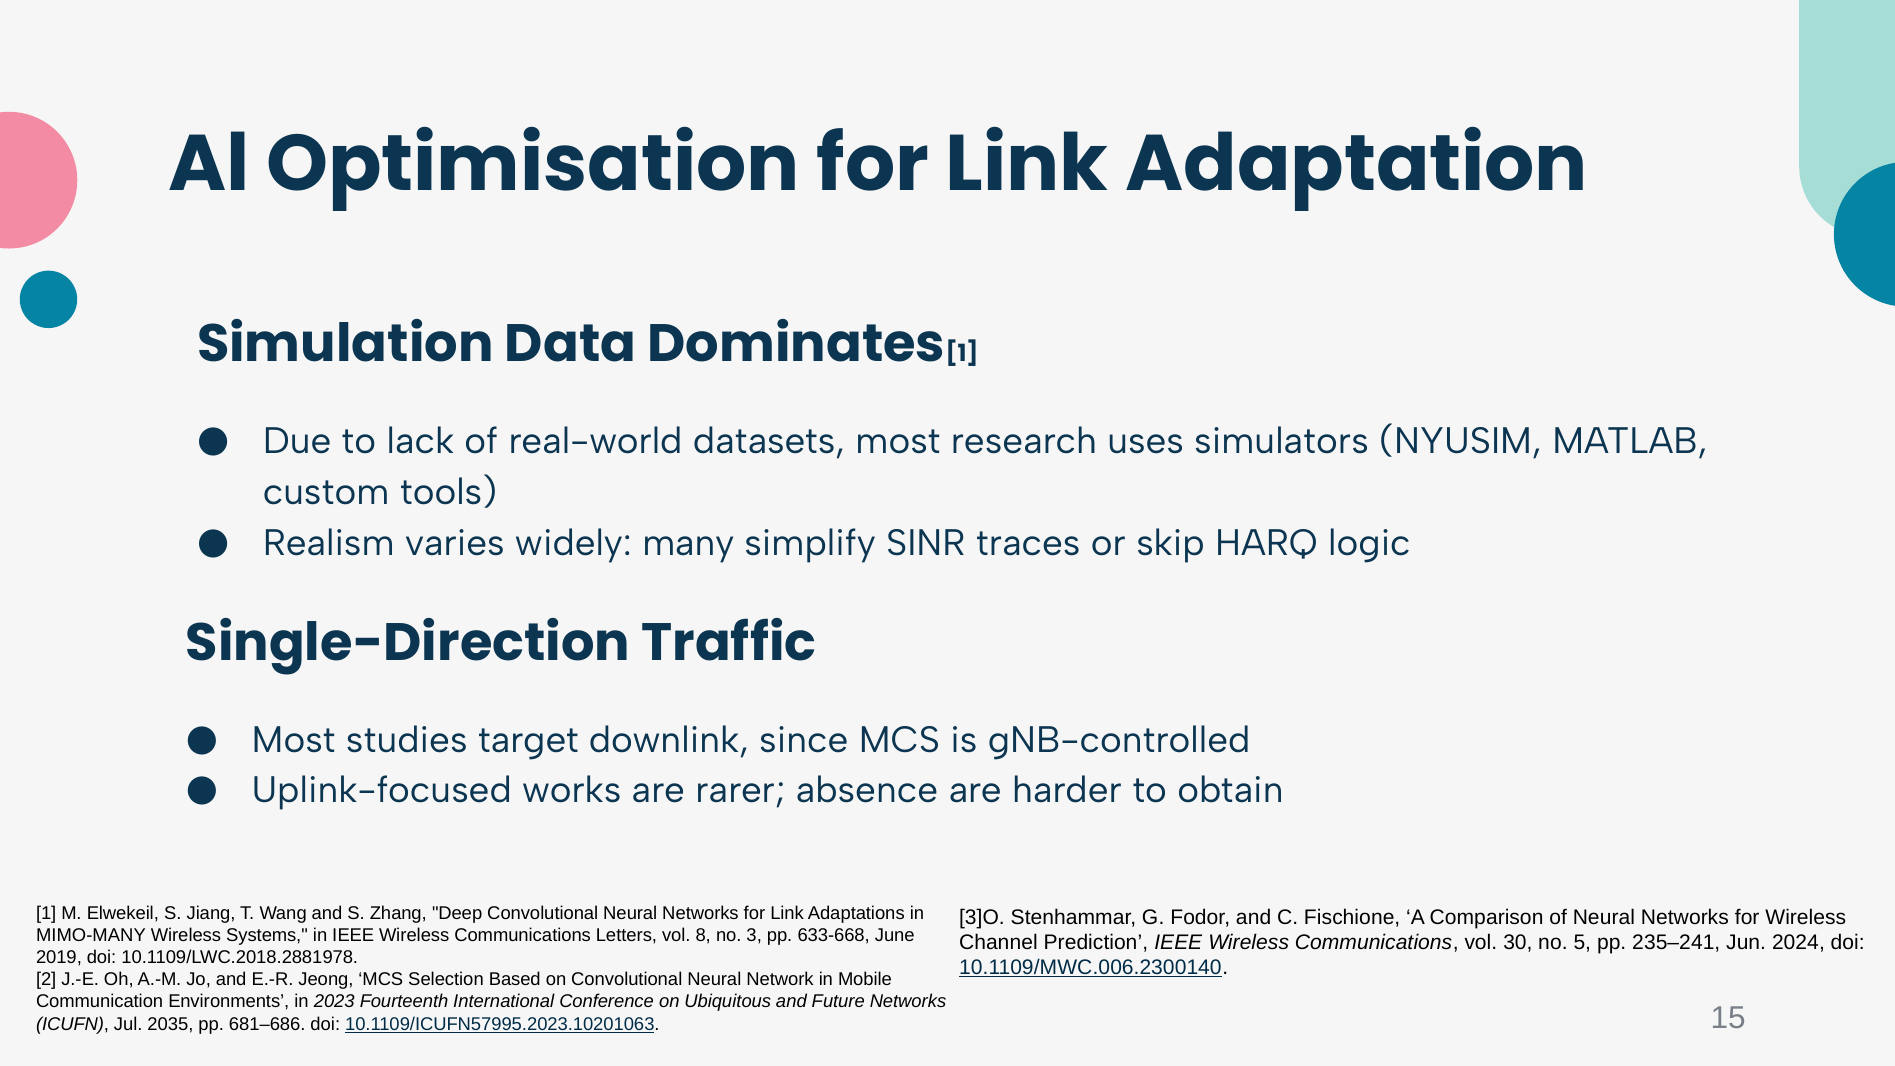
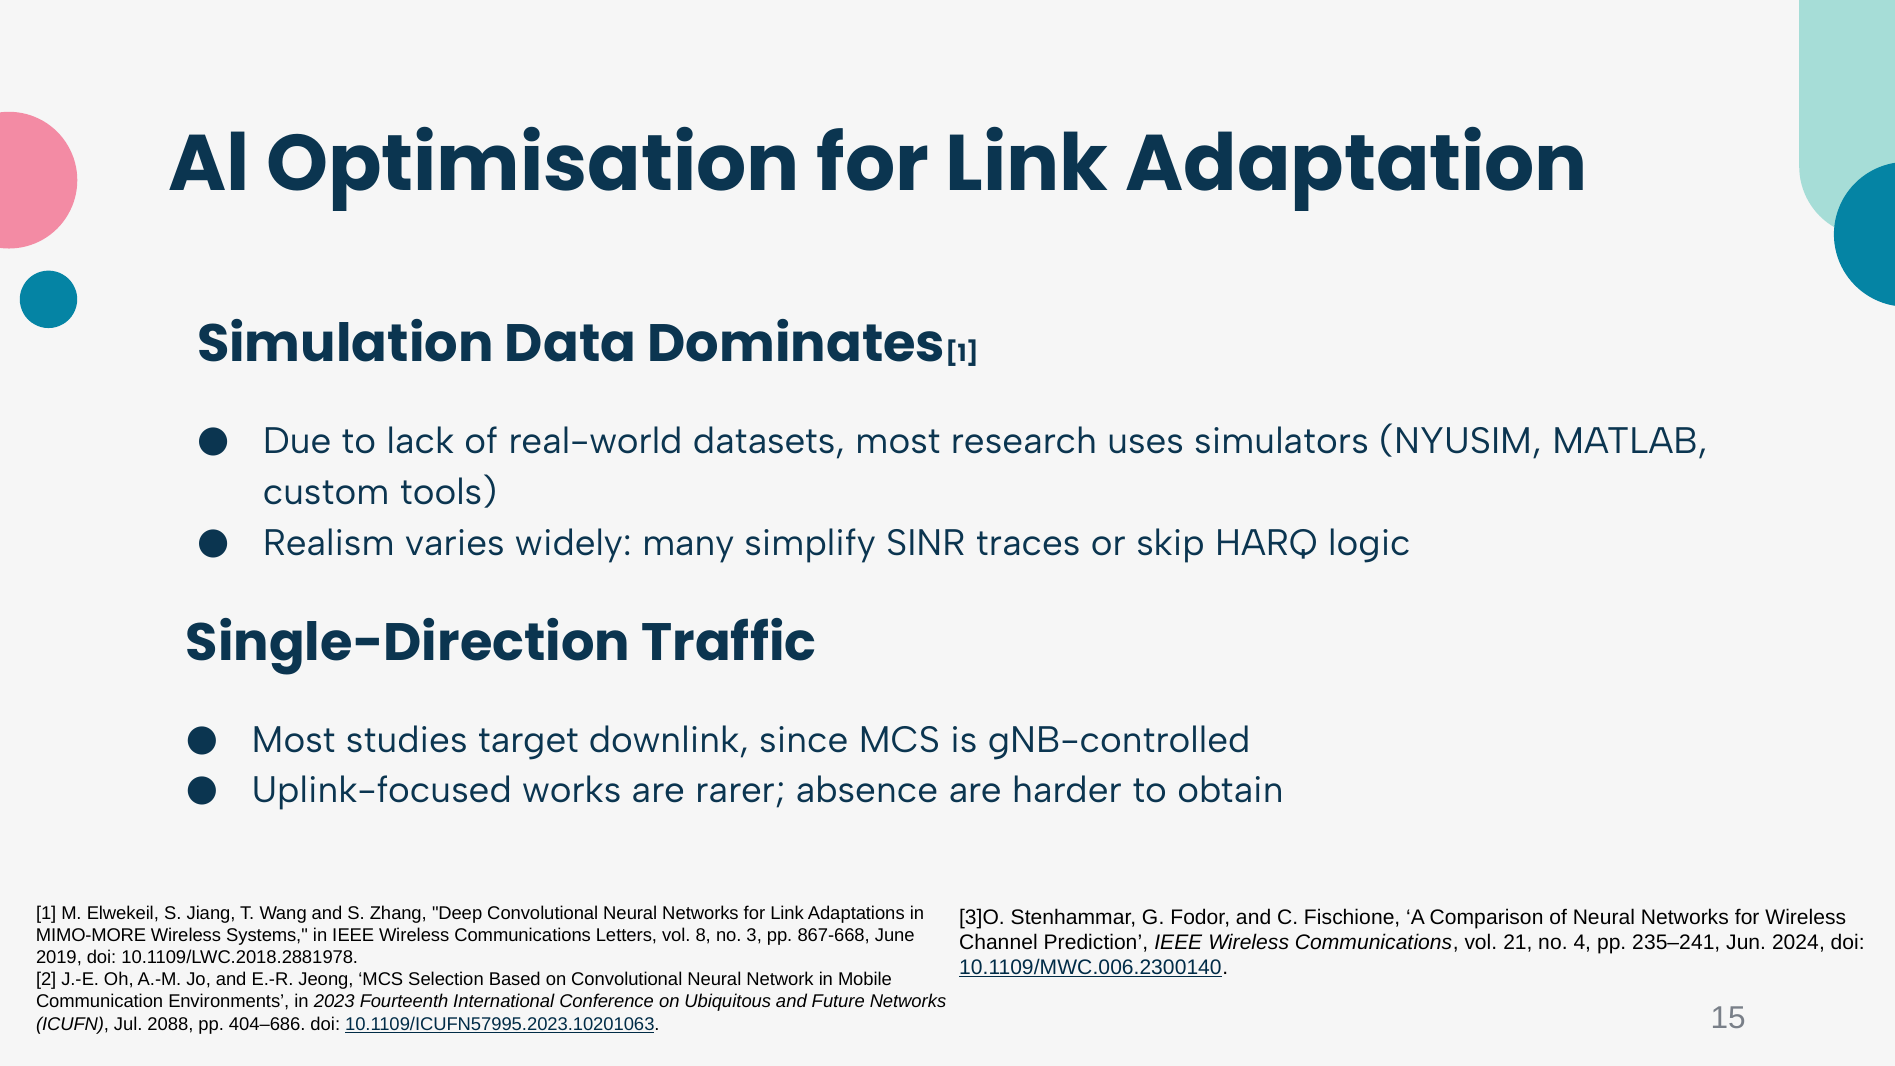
MIMO-MANY: MIMO-MANY -> MIMO-MORE
633-668: 633-668 -> 867-668
30: 30 -> 21
5: 5 -> 4
2035: 2035 -> 2088
681–686: 681–686 -> 404–686
